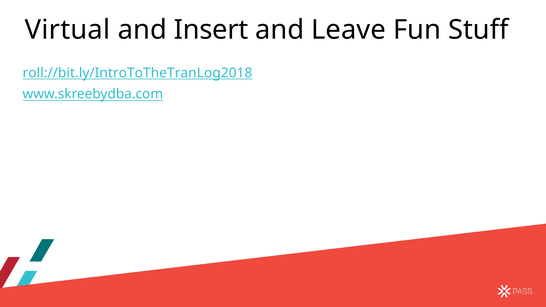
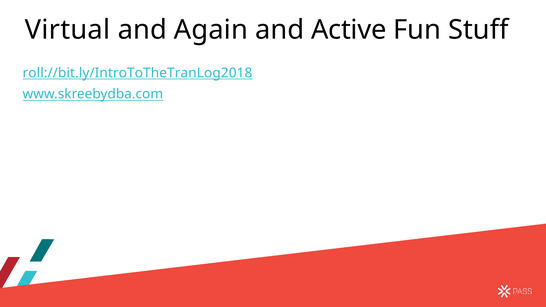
Insert: Insert -> Again
Leave: Leave -> Active
